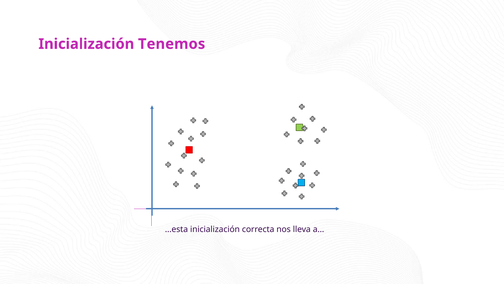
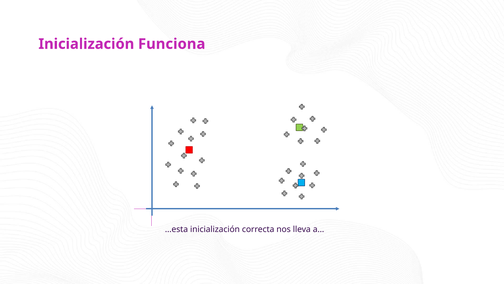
Tenemos: Tenemos -> Funciona
